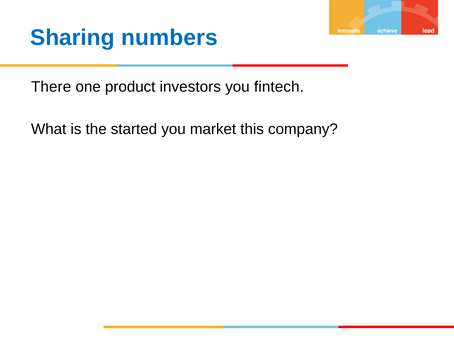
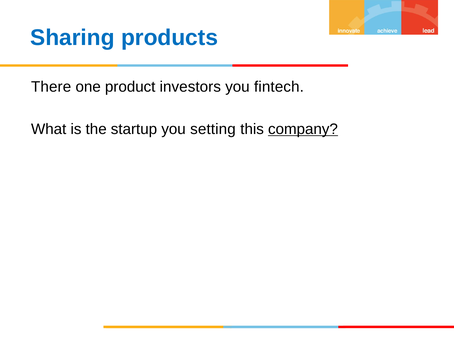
numbers: numbers -> products
started: started -> startup
market: market -> setting
company underline: none -> present
